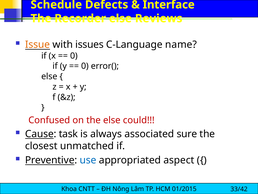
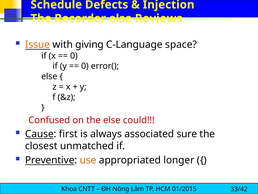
Interface: Interface -> Injection
issues: issues -> giving
name: name -> space
task: task -> first
use colour: blue -> orange
aspect: aspect -> longer
